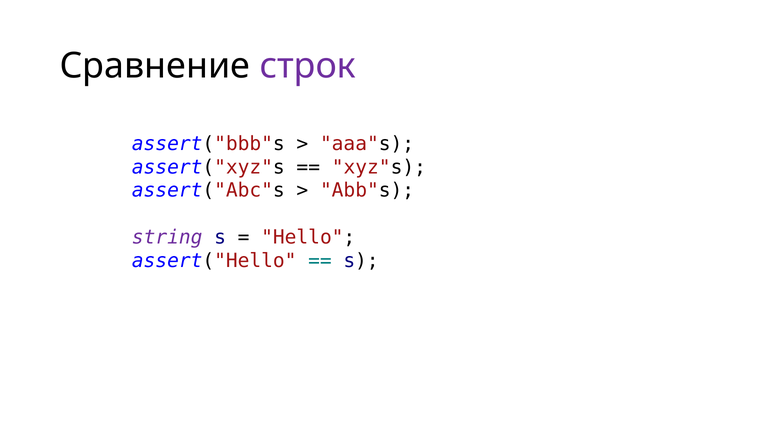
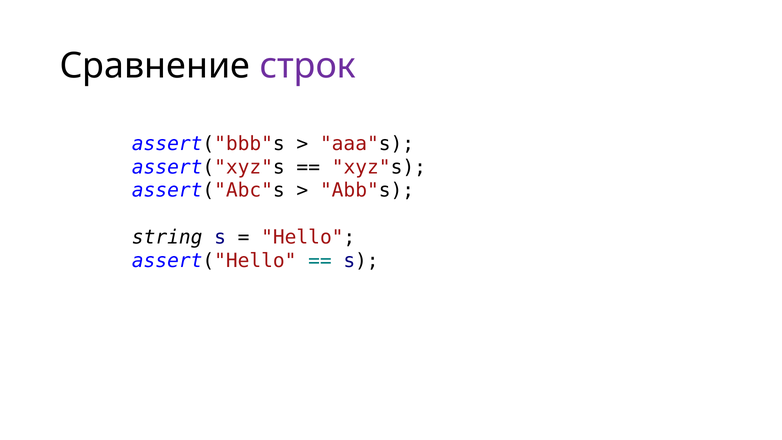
string colour: purple -> black
